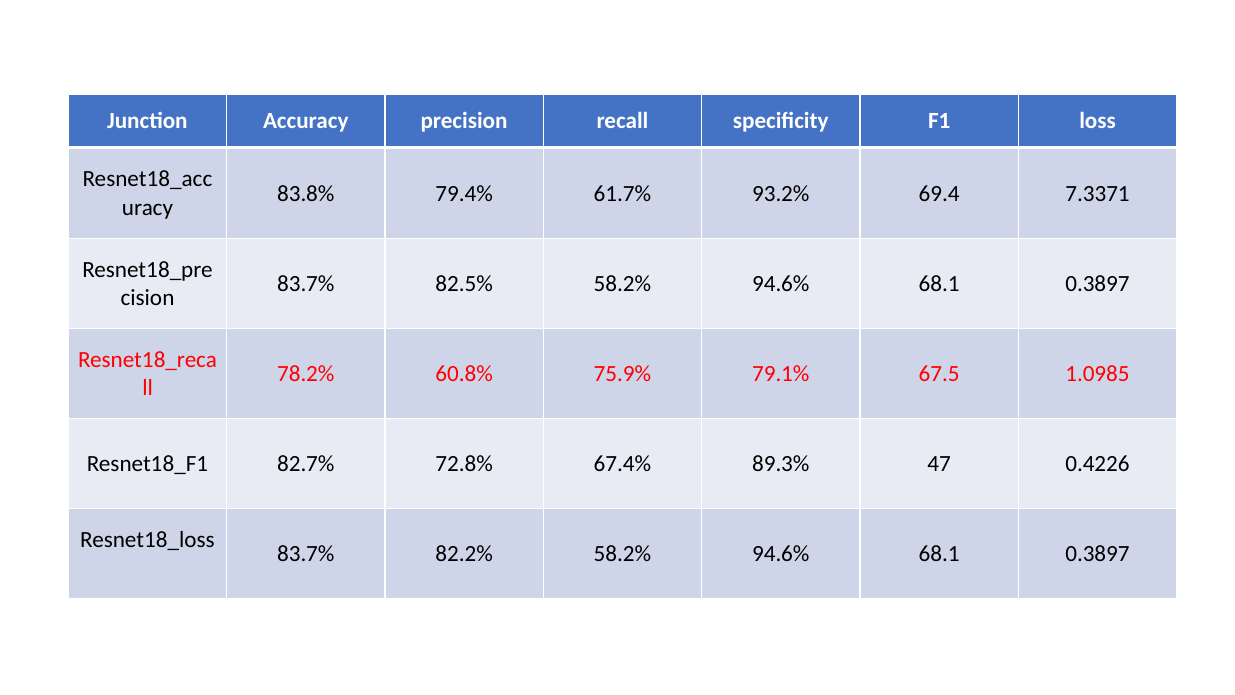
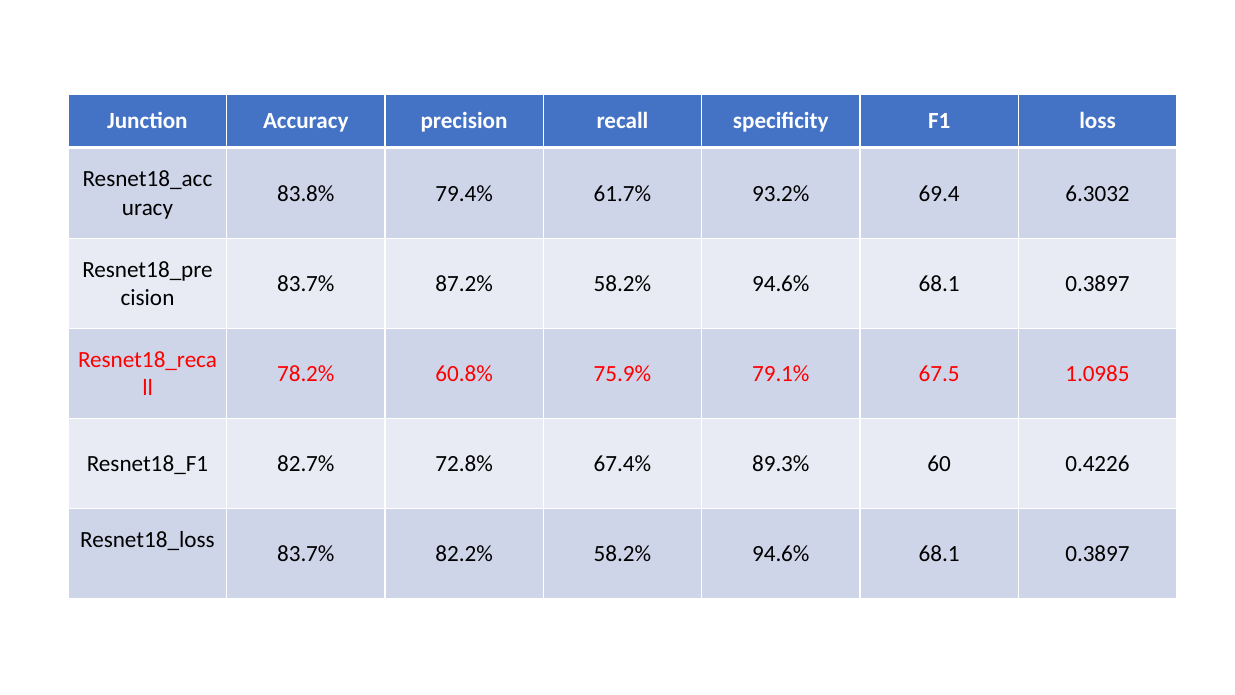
7.3371: 7.3371 -> 6.3032
82.5%: 82.5% -> 87.2%
47: 47 -> 60
